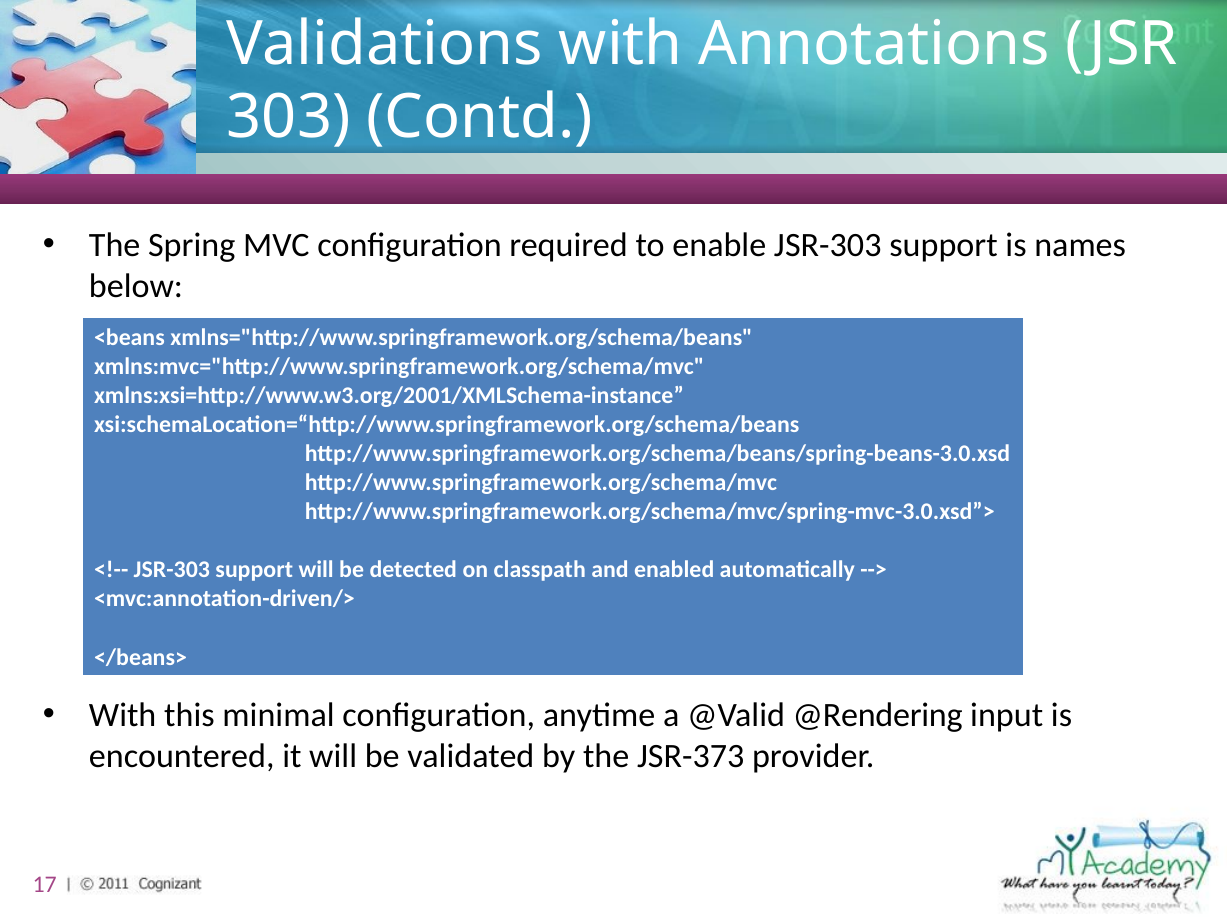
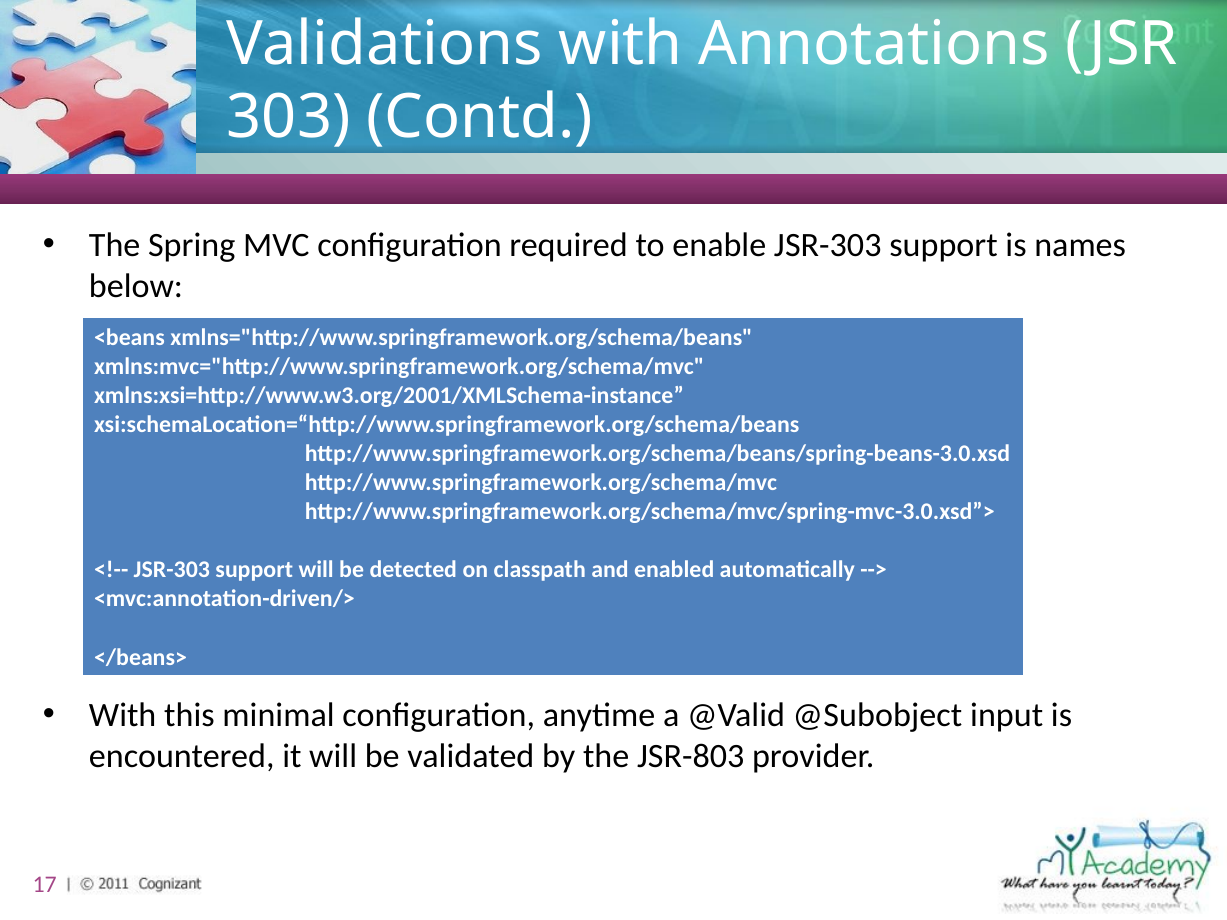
@Rendering: @Rendering -> @Subobject
JSR-373: JSR-373 -> JSR-803
